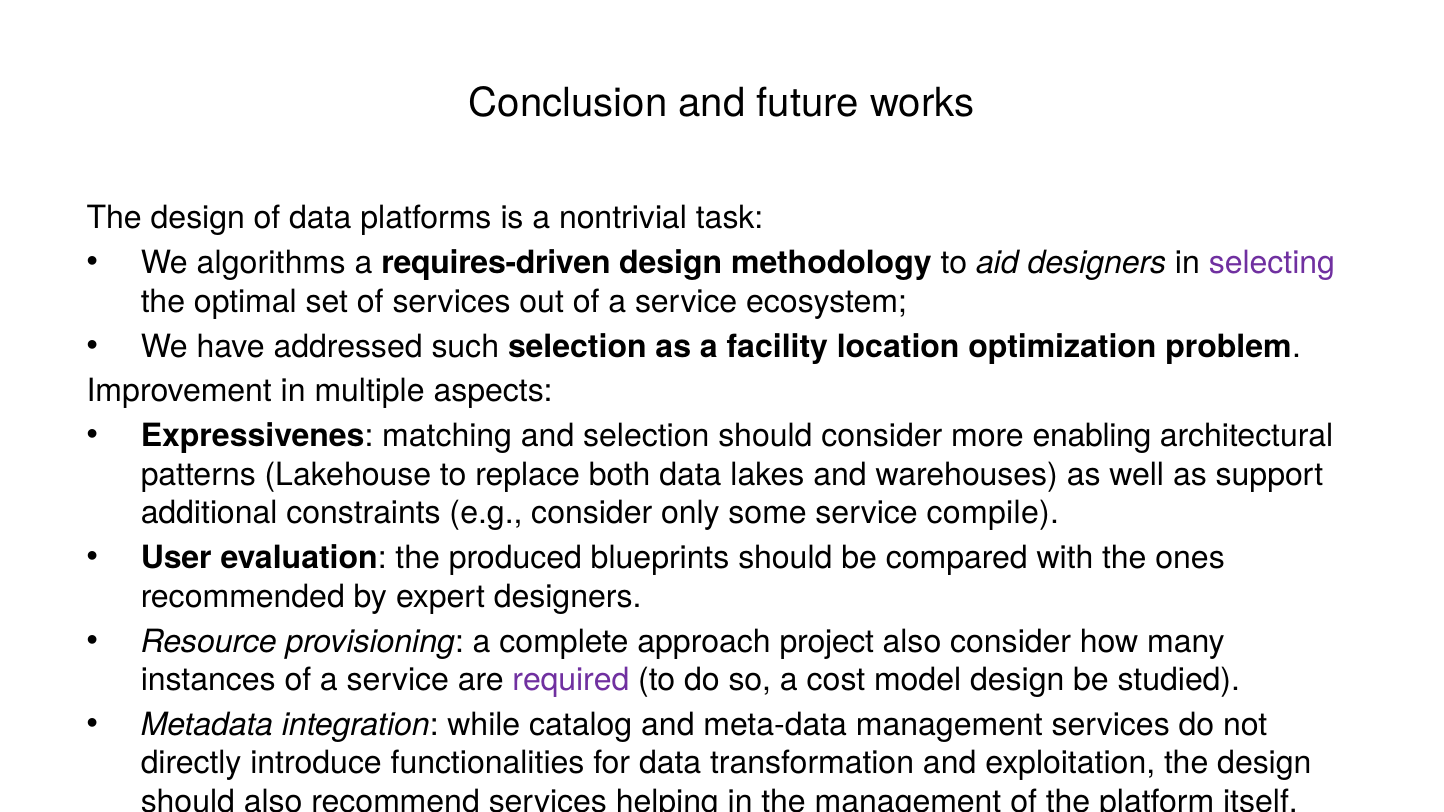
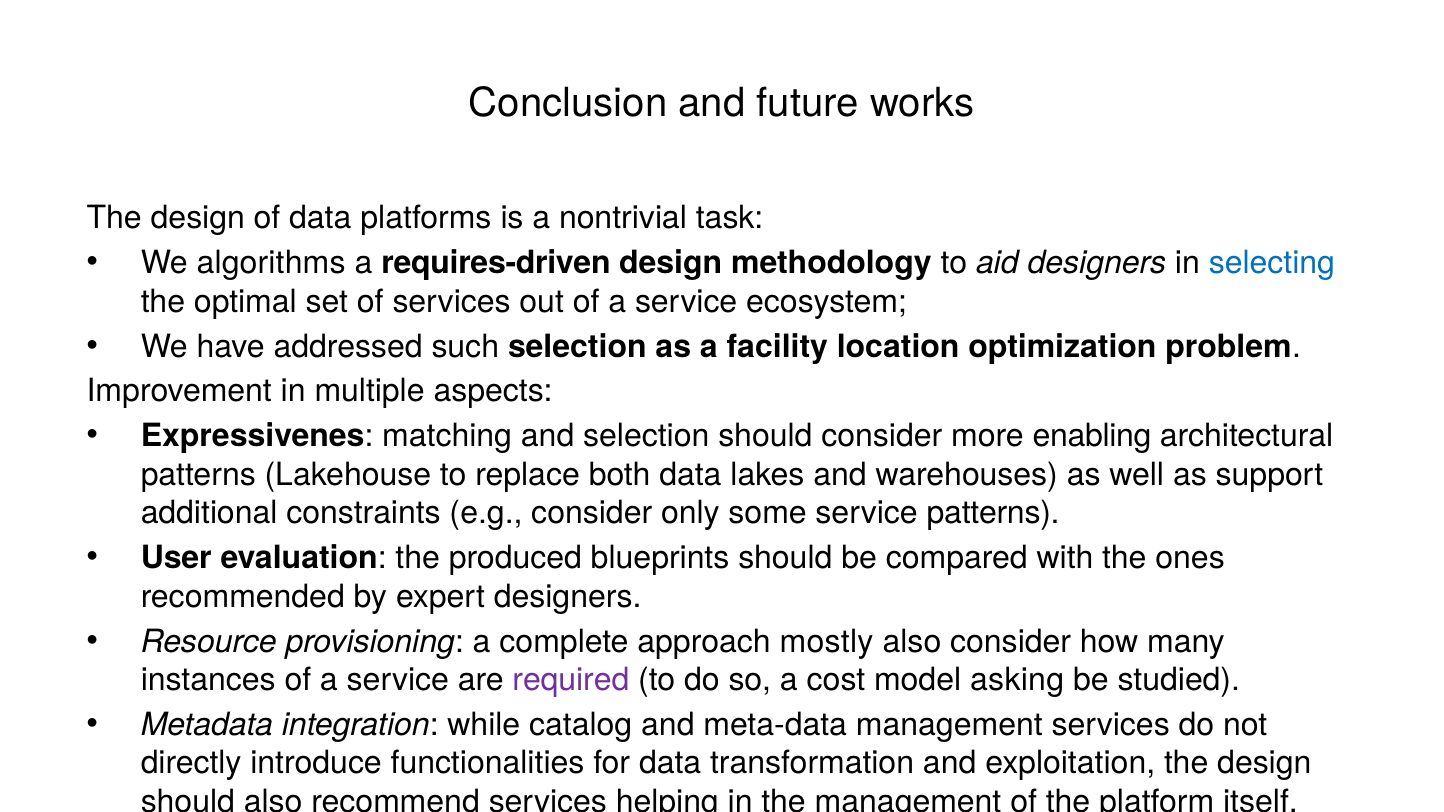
selecting colour: purple -> blue
service compile: compile -> patterns
project: project -> mostly
model design: design -> asking
